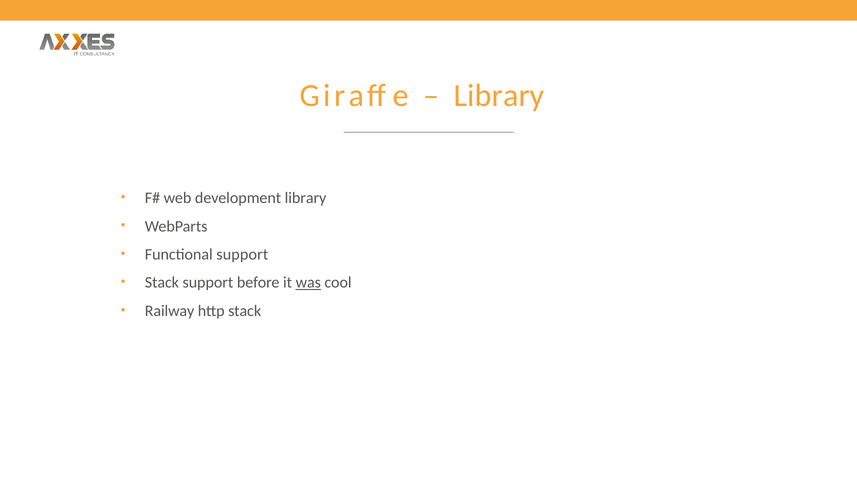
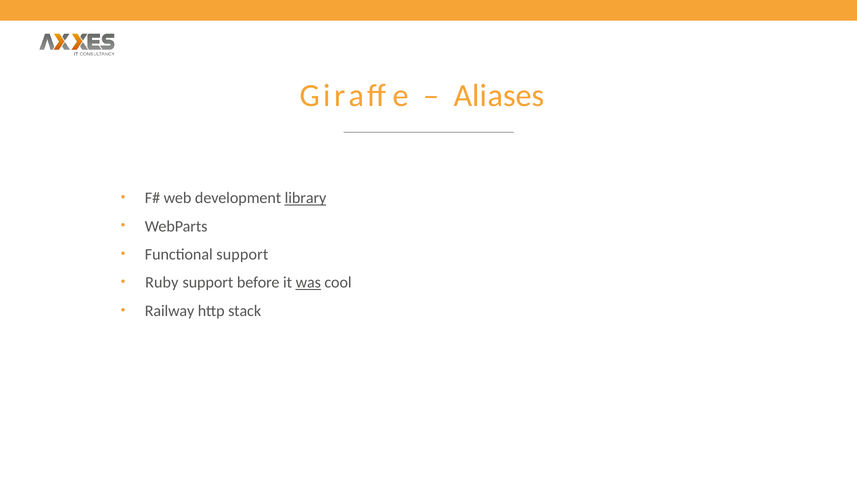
Library at (499, 96): Library -> Aliases
library at (306, 198) underline: none -> present
Stack at (162, 283): Stack -> Ruby
